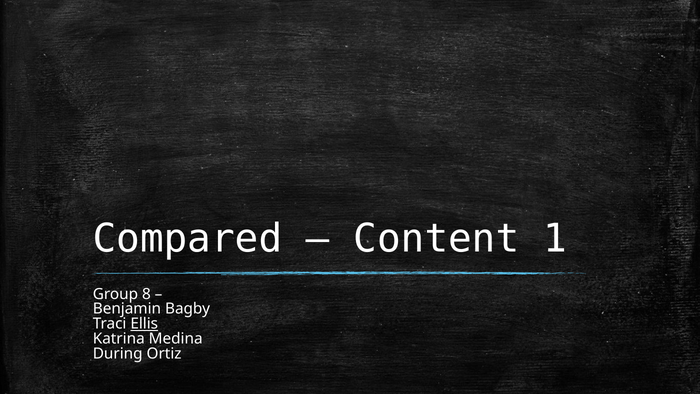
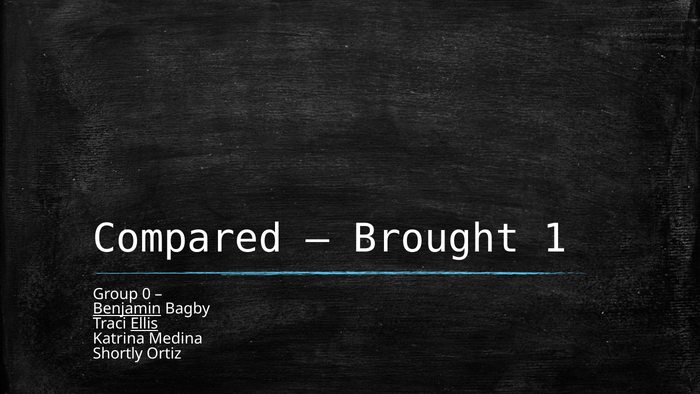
Content: Content -> Brought
8: 8 -> 0
Benjamin underline: none -> present
During: During -> Shortly
